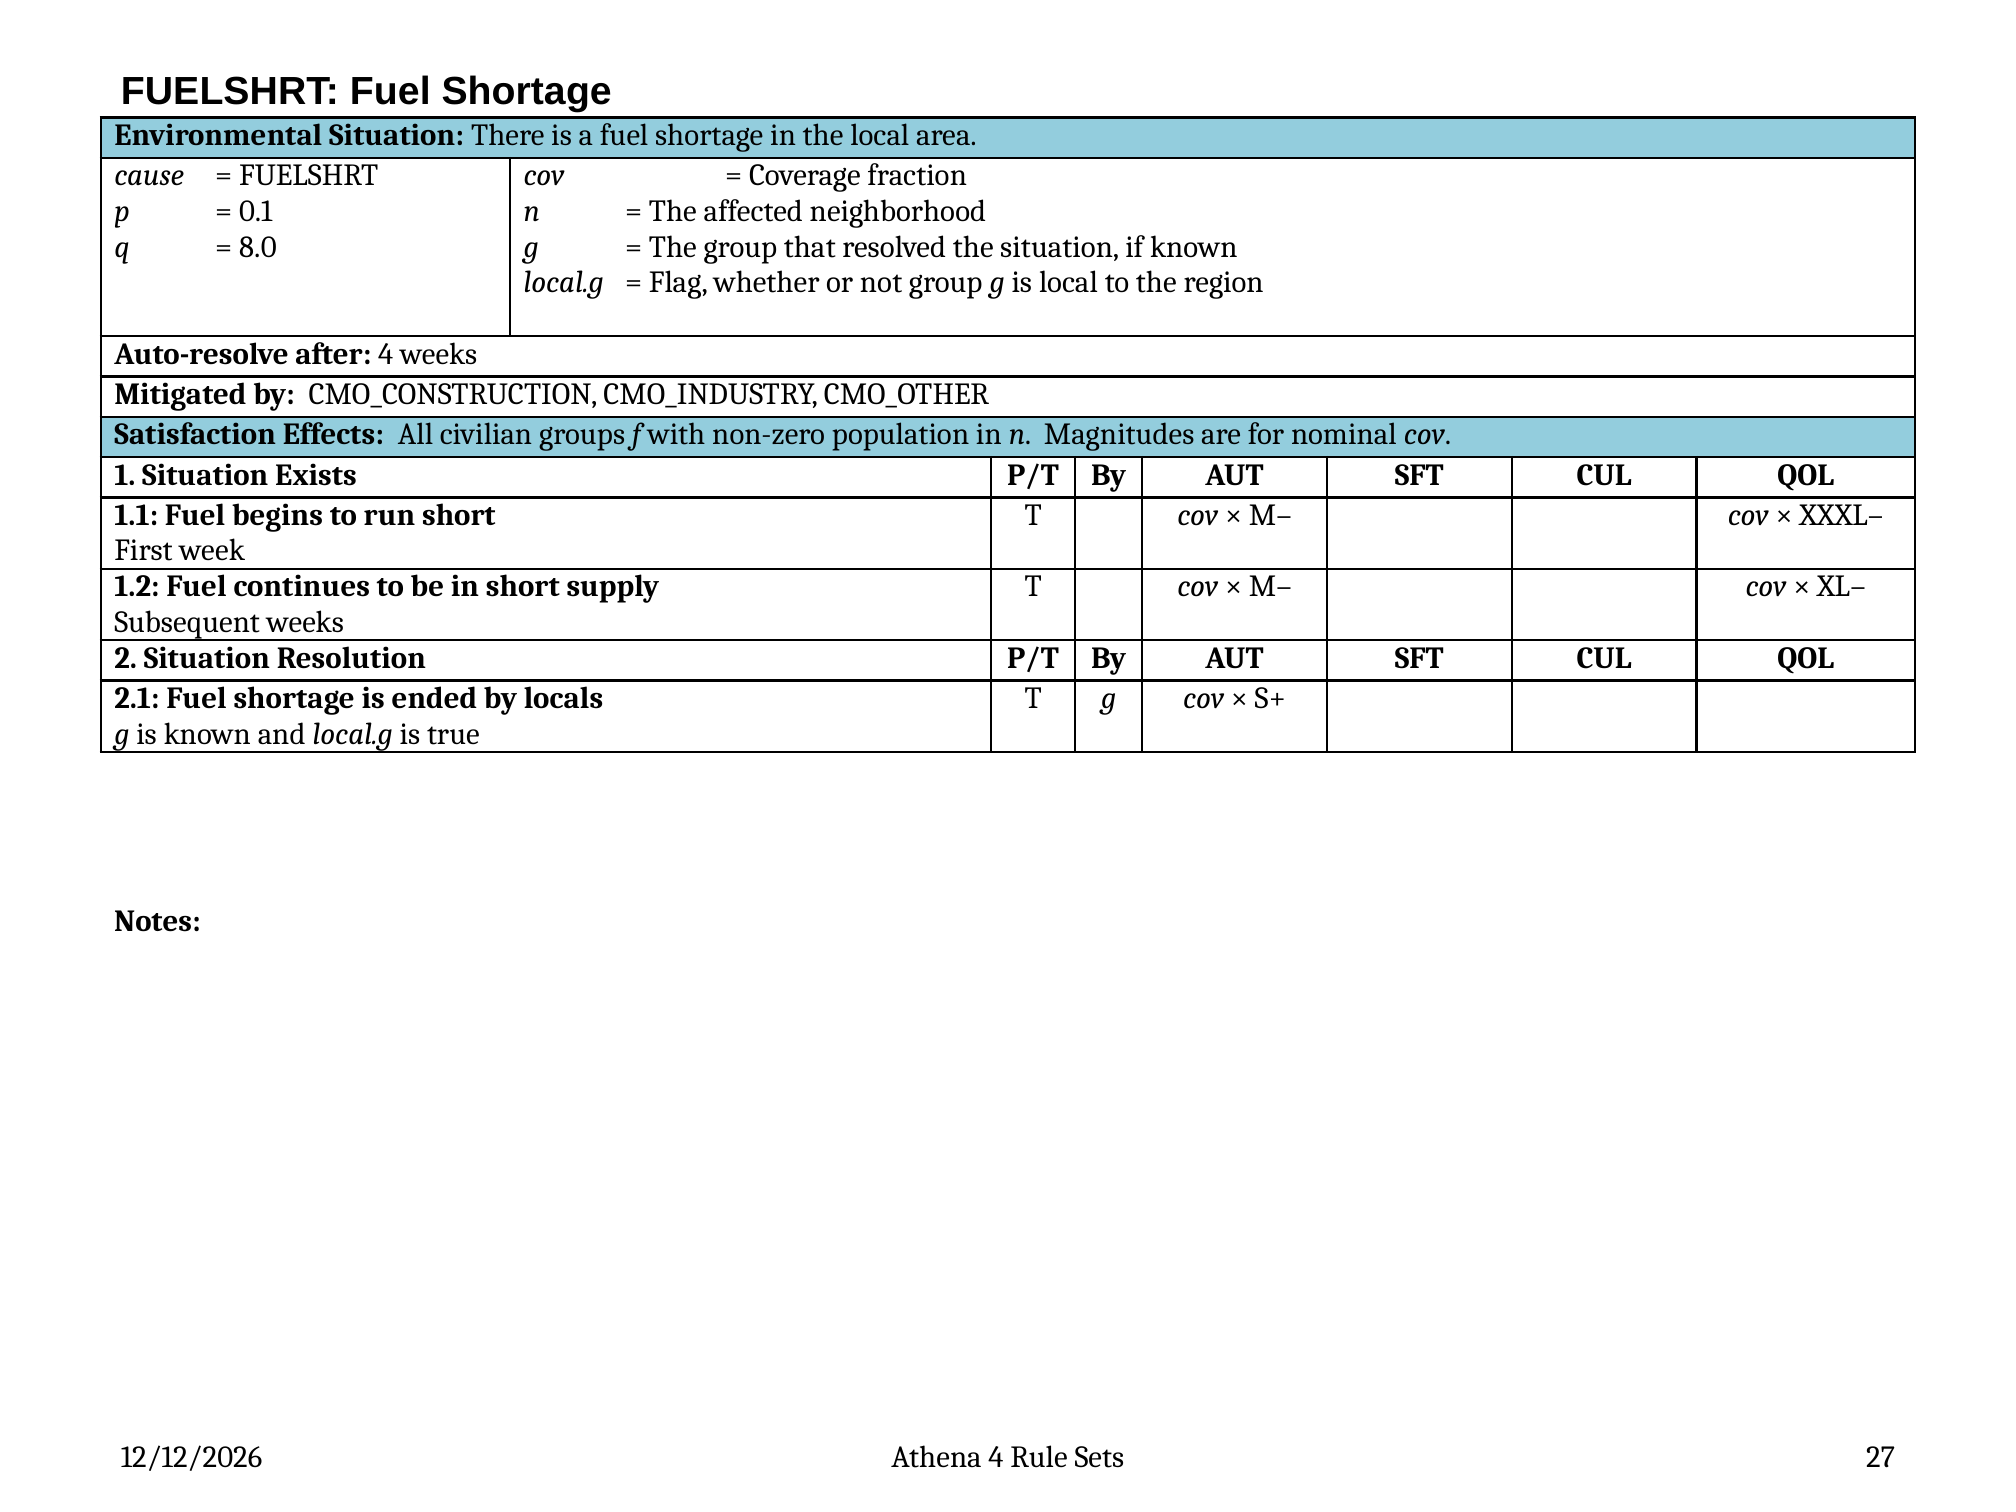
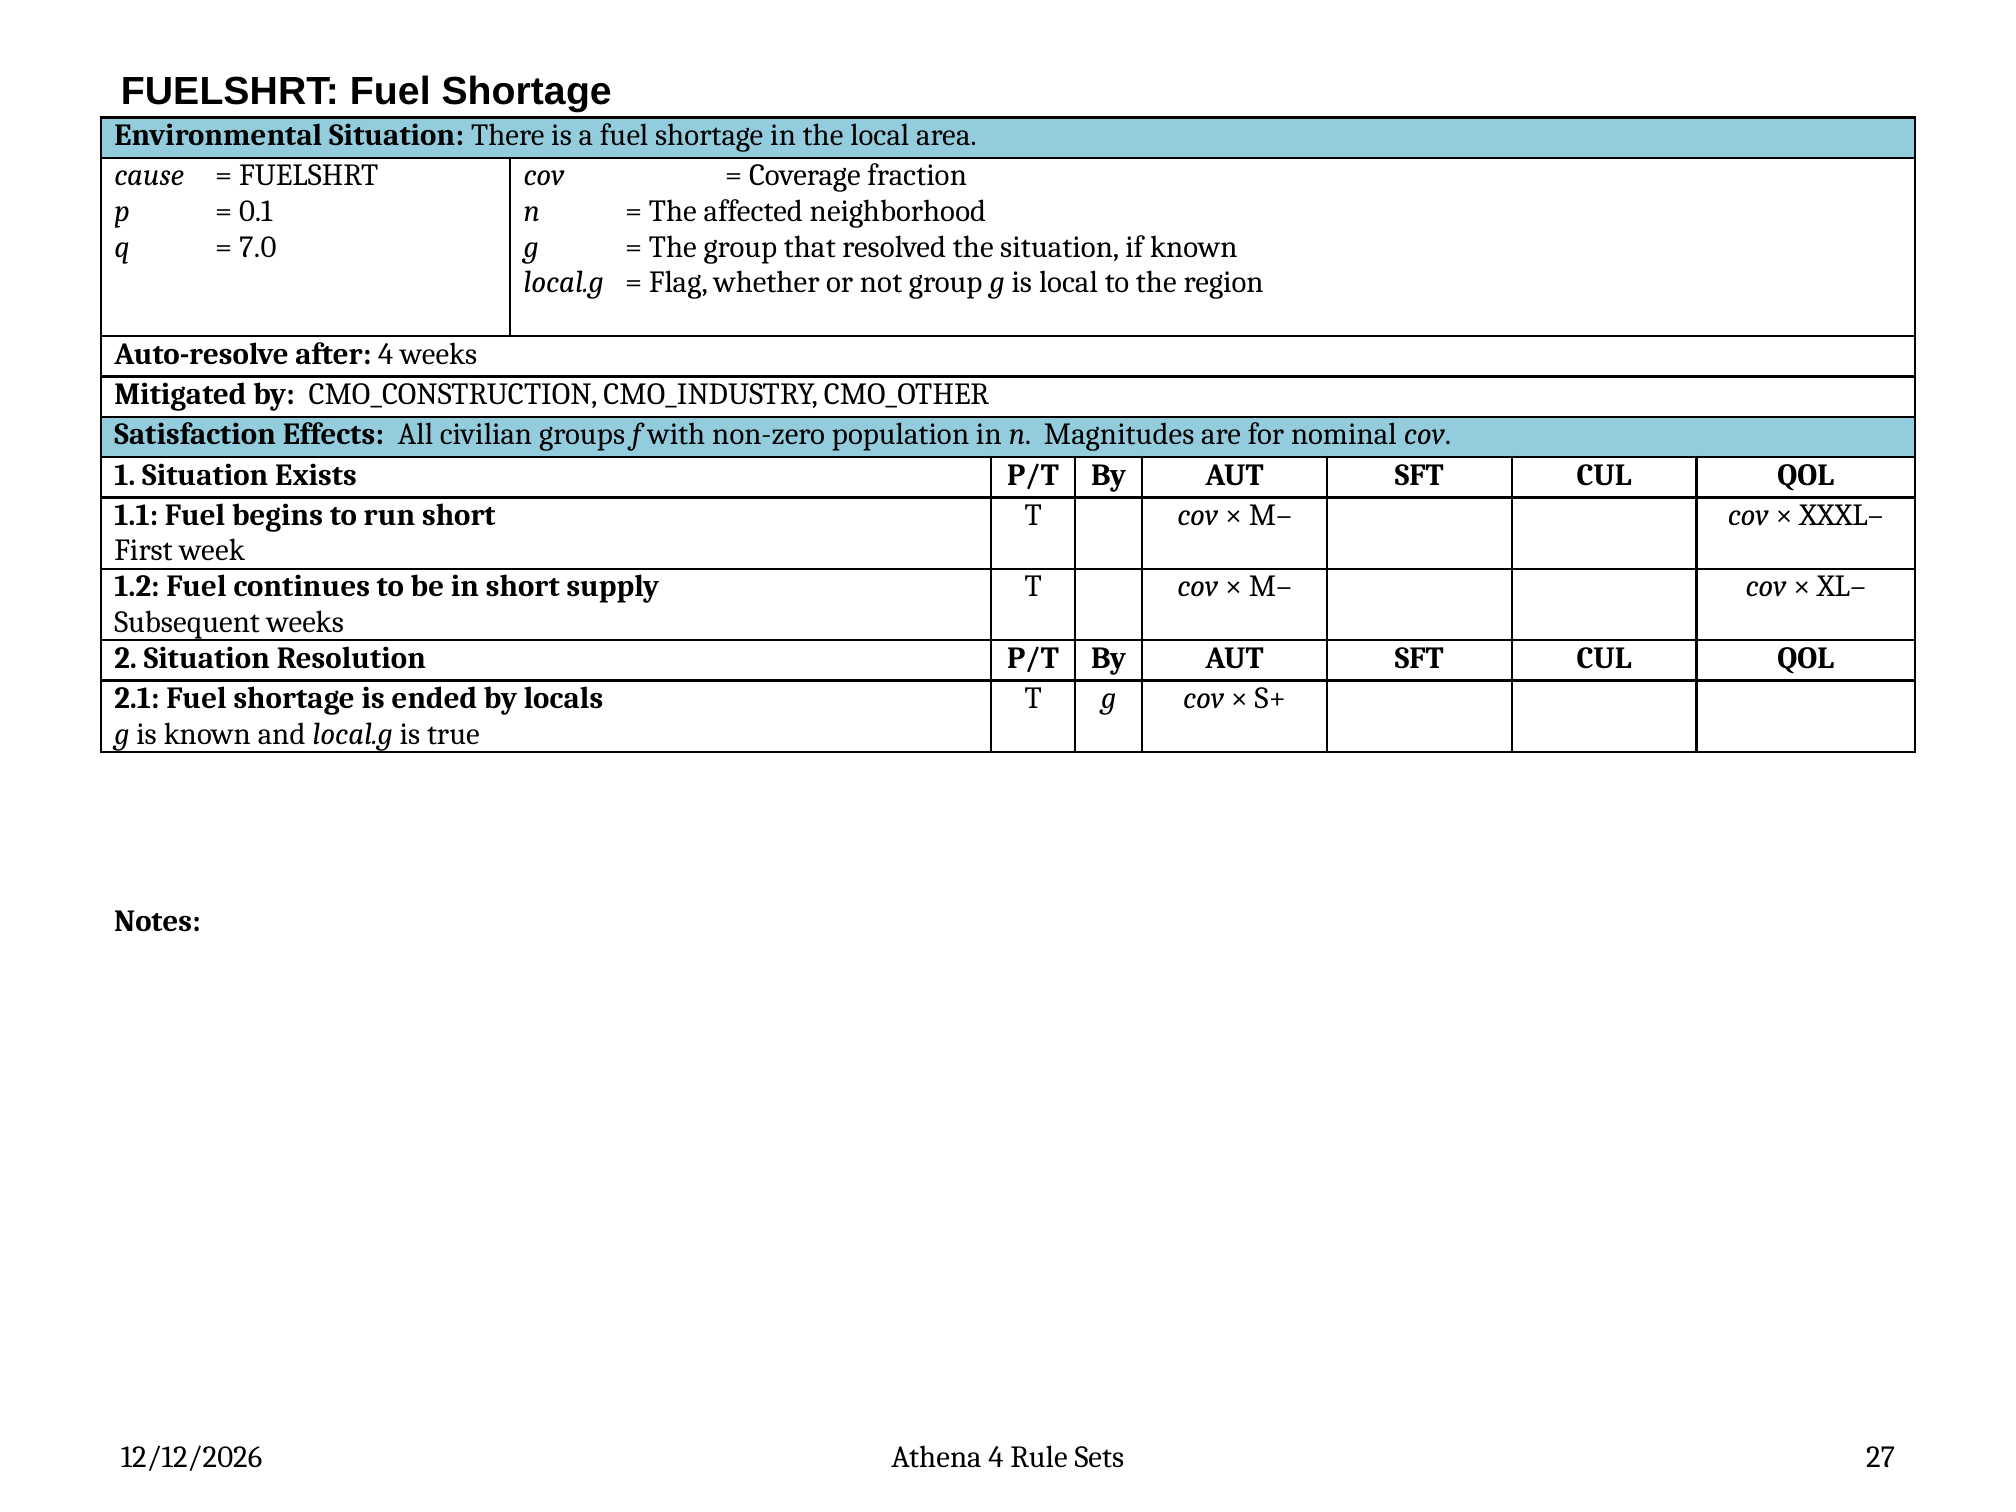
8.0: 8.0 -> 7.0
